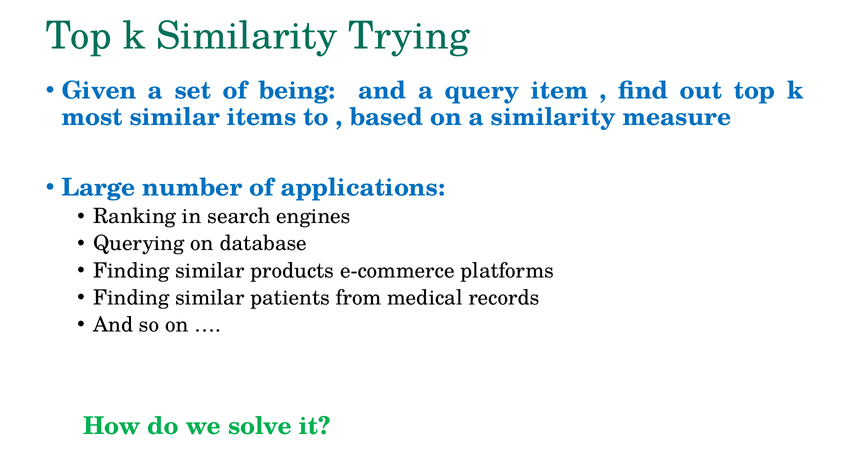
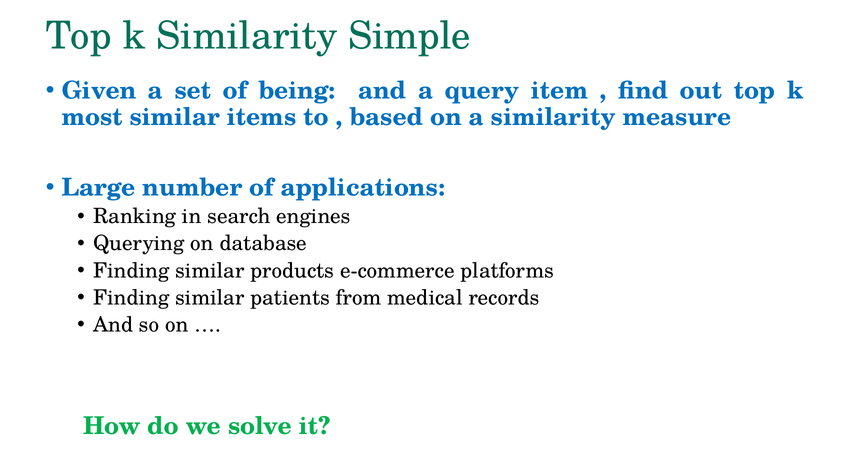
Trying: Trying -> Simple
